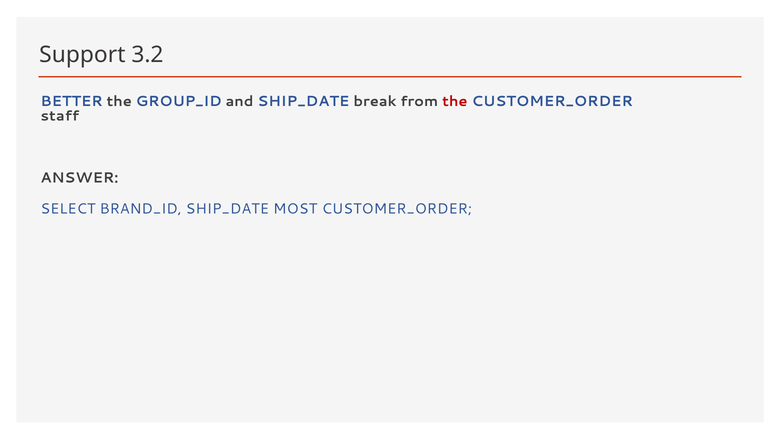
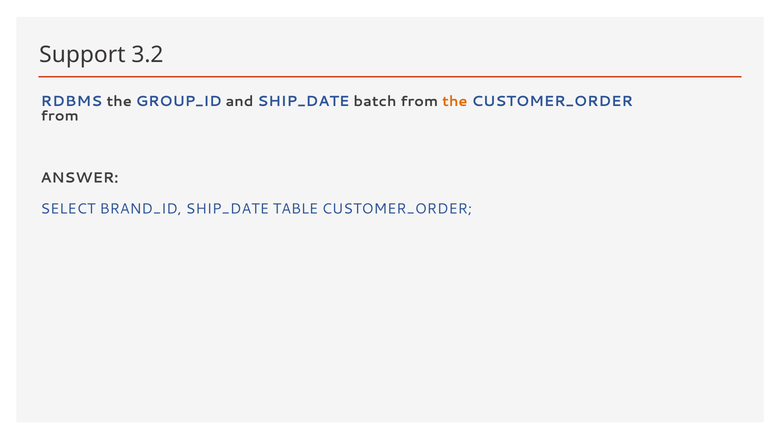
BETTER: BETTER -> RDBMS
break: break -> batch
the at (455, 101) colour: red -> orange
staff at (60, 116): staff -> from
MOST: MOST -> TABLE
